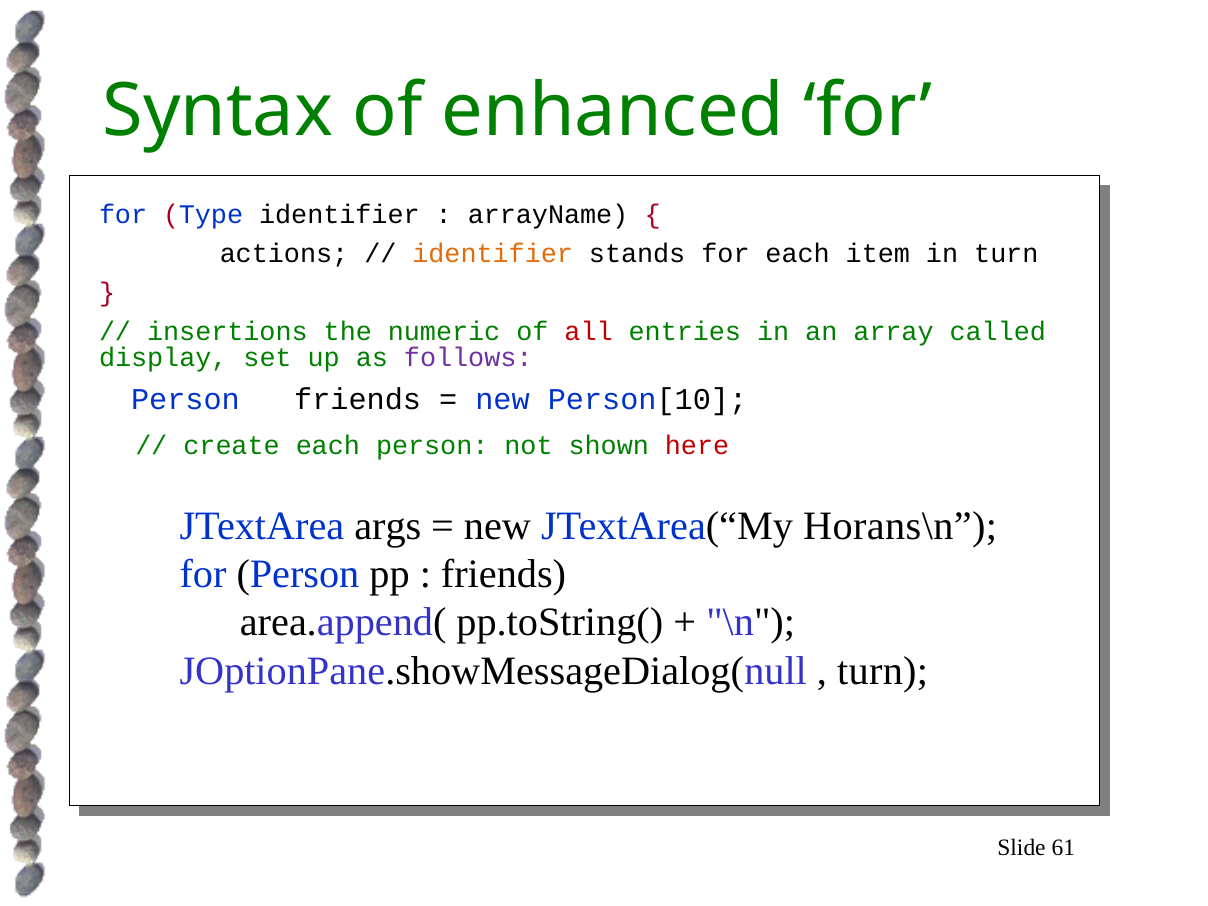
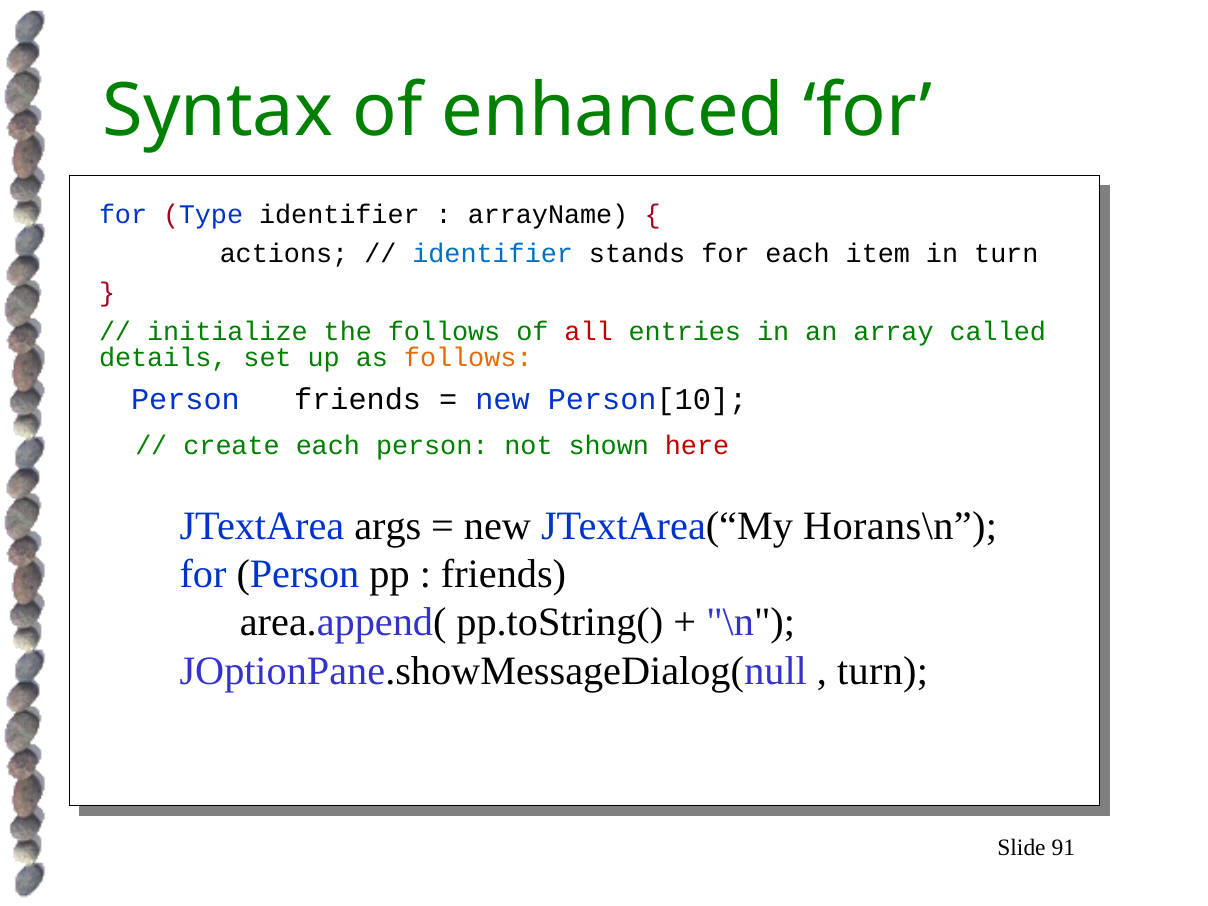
identifier at (493, 253) colour: orange -> blue
insertions: insertions -> initialize
the numeric: numeric -> follows
display: display -> details
follows at (468, 358) colour: purple -> orange
61: 61 -> 91
